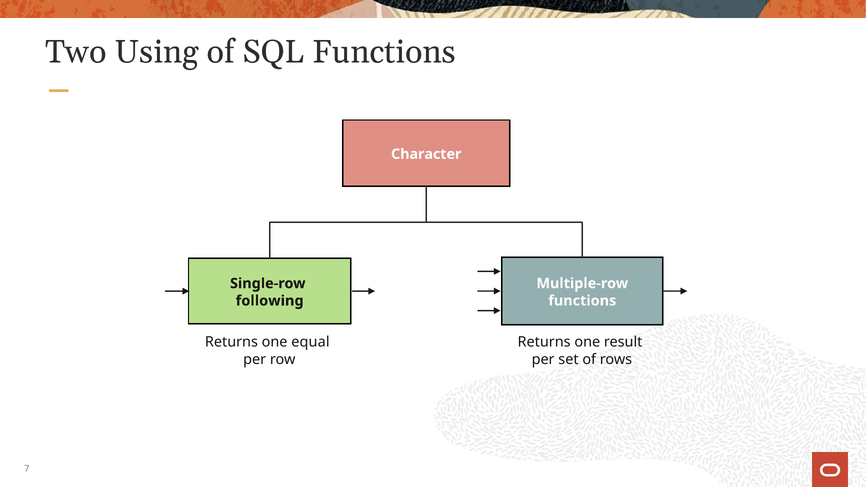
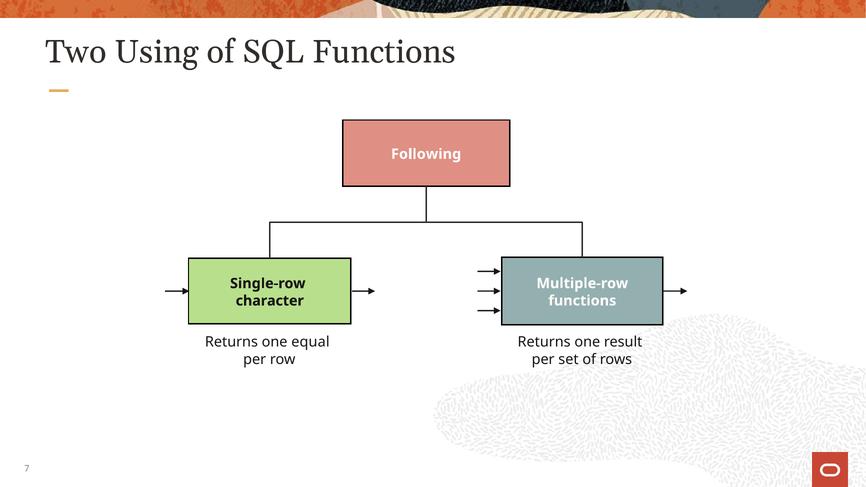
Character: Character -> Following
following: following -> character
